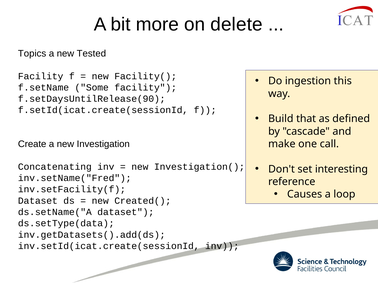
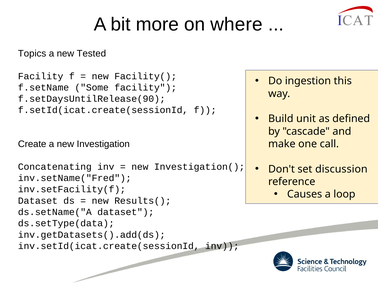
delete: delete -> where
that: that -> unit
interesting: interesting -> discussion
Created(: Created( -> Results(
